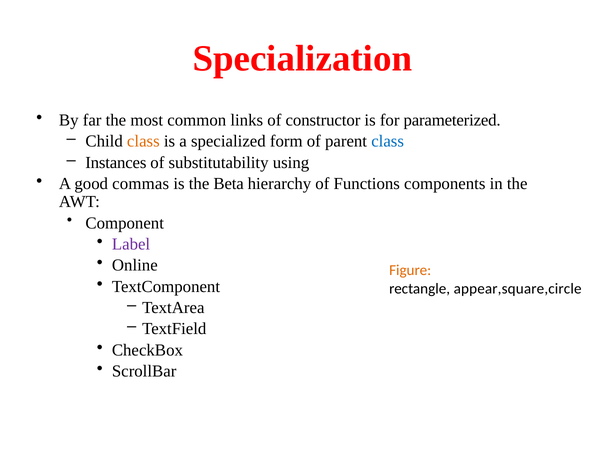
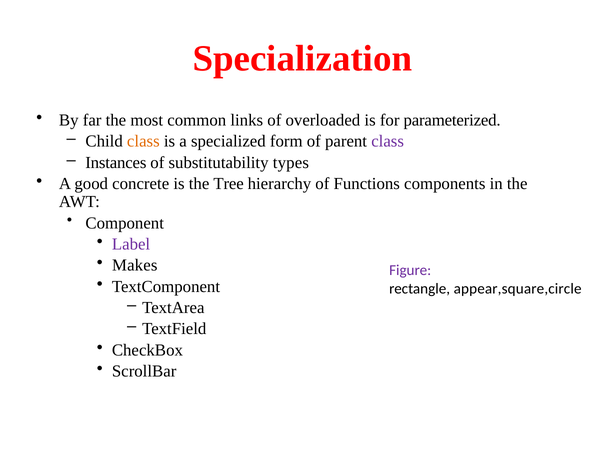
constructor: constructor -> overloaded
class at (388, 141) colour: blue -> purple
using: using -> types
commas: commas -> concrete
Beta: Beta -> Tree
Online: Online -> Makes
Figure colour: orange -> purple
